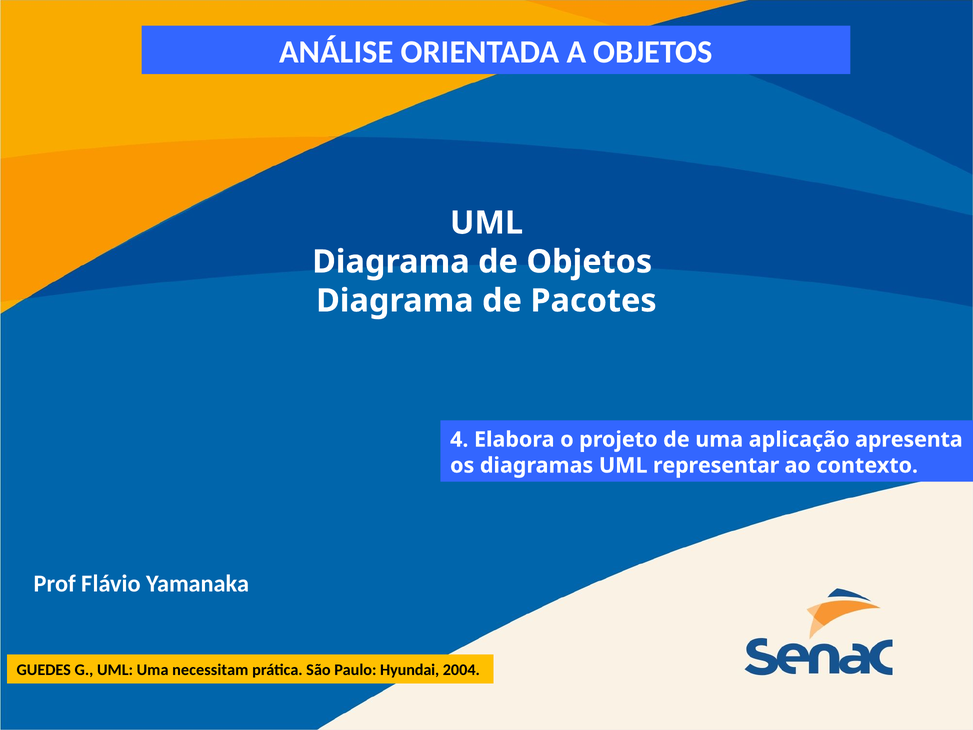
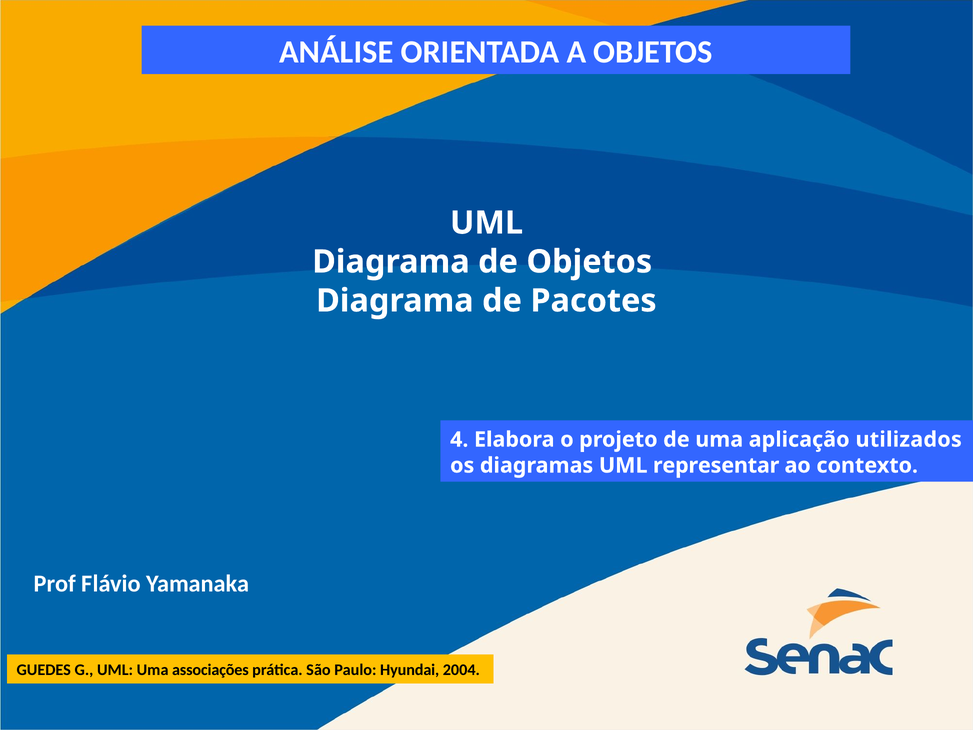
apresenta: apresenta -> utilizados
necessitam: necessitam -> associações
